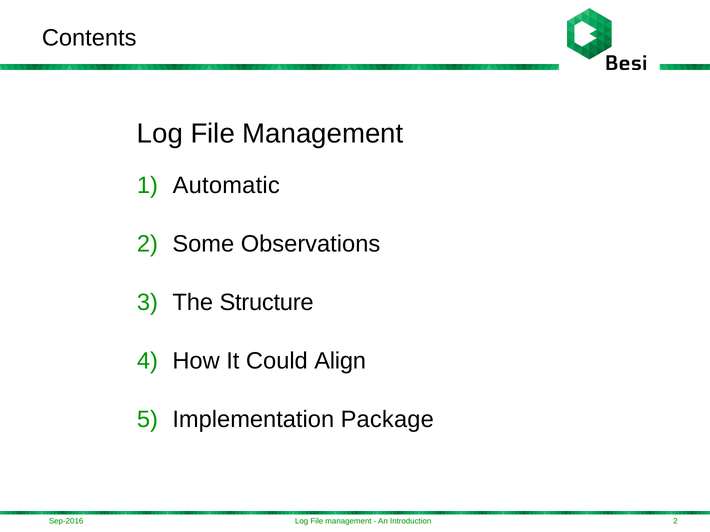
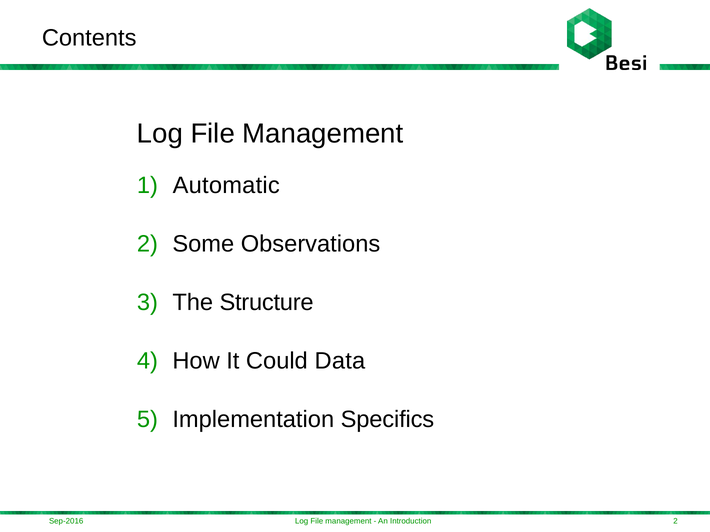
Align: Align -> Data
Package: Package -> Specifics
